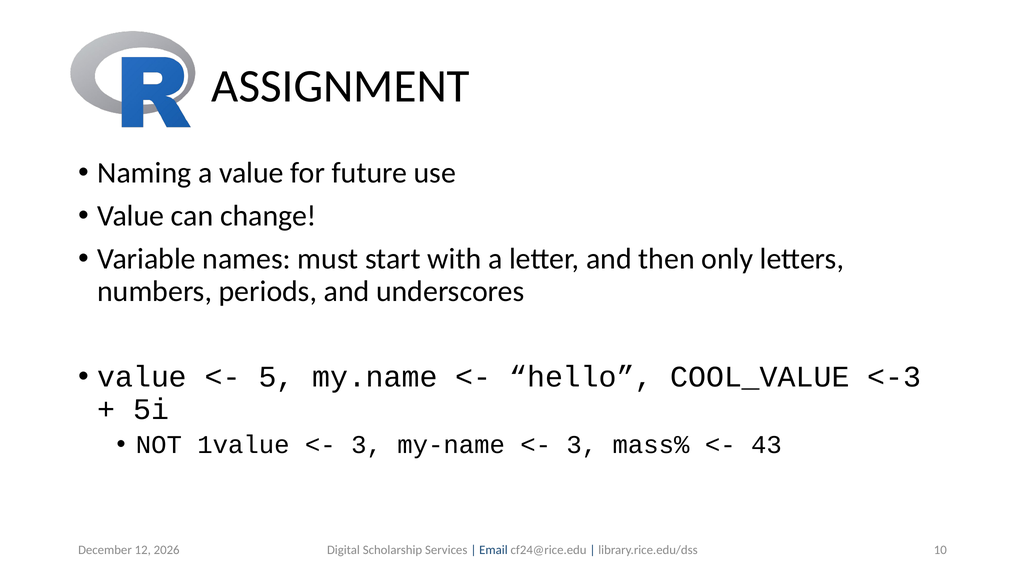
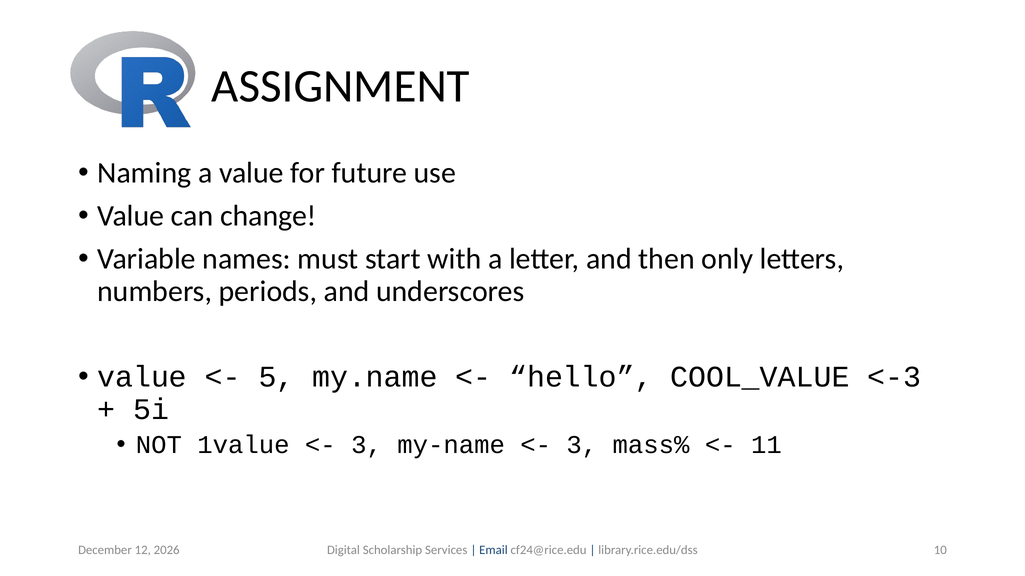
43: 43 -> 11
